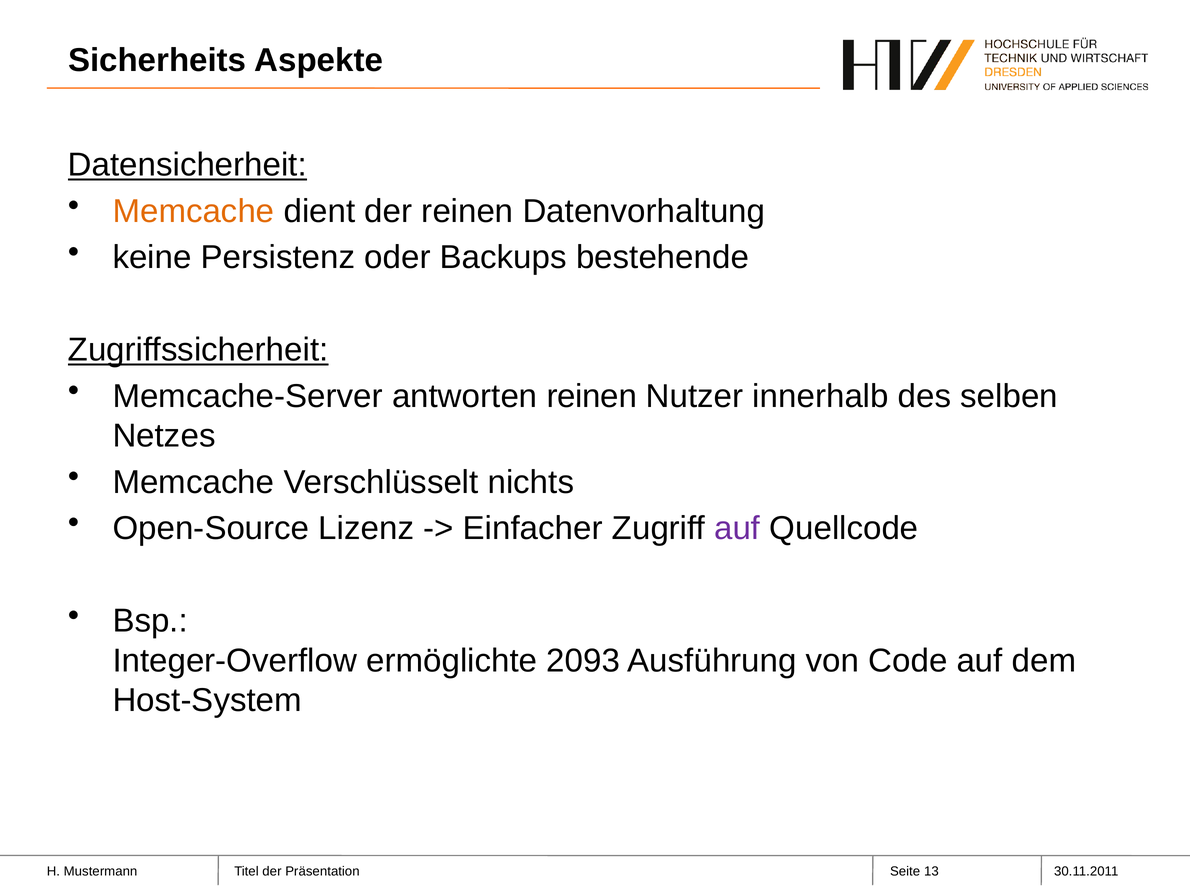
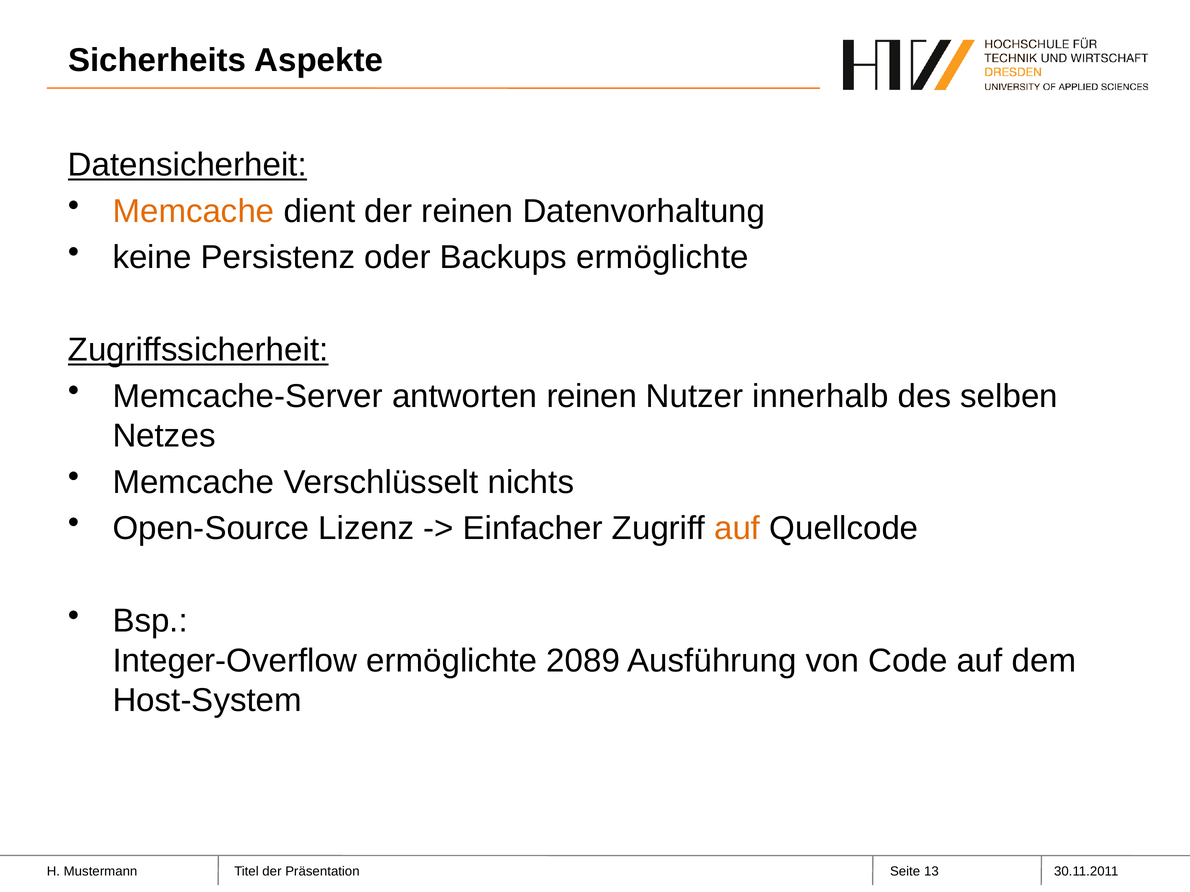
Backups bestehende: bestehende -> ermöglichte
auf at (737, 529) colour: purple -> orange
2093: 2093 -> 2089
